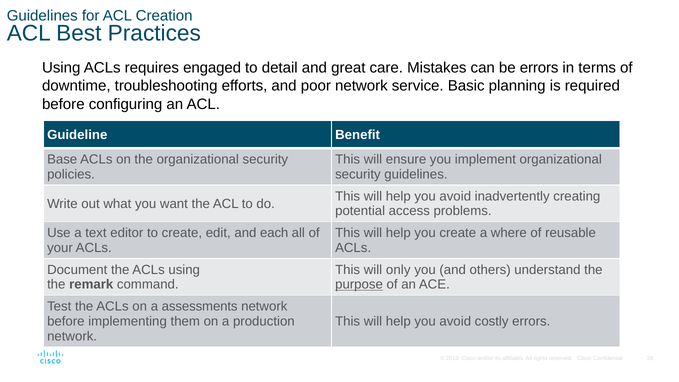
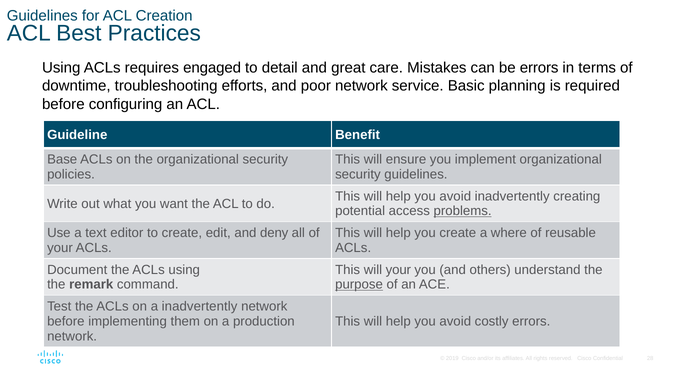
problems underline: none -> present
each: each -> deny
will only: only -> your
a assessments: assessments -> inadvertently
